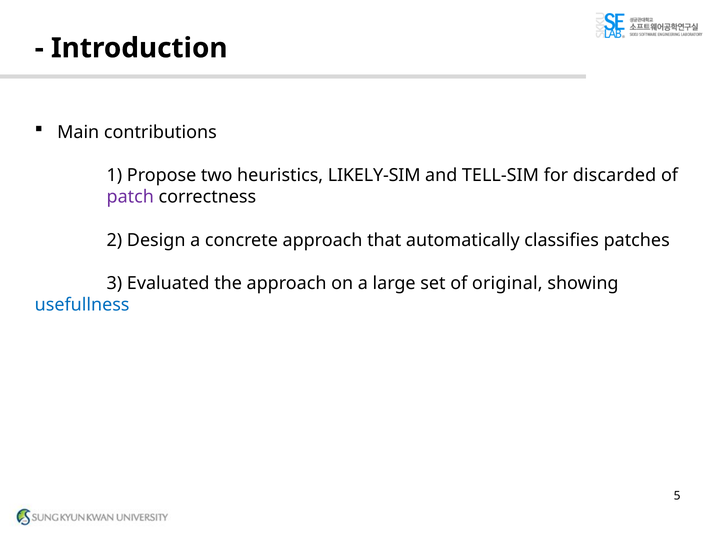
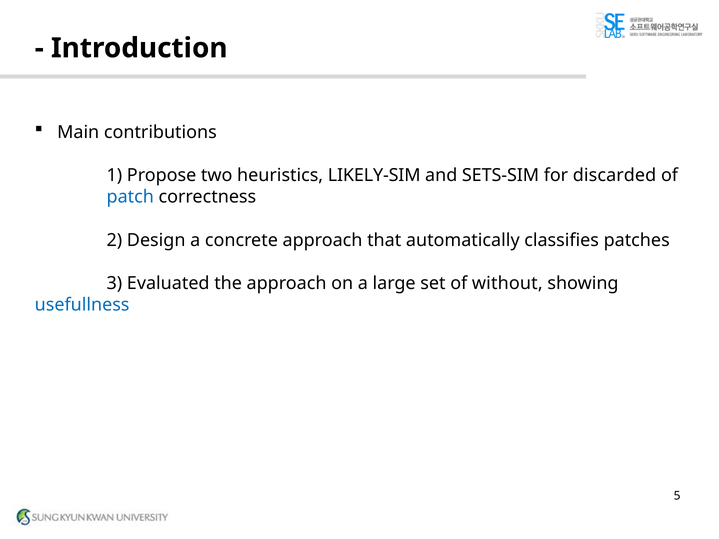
TELL-SIM: TELL-SIM -> SETS-SIM
patch colour: purple -> blue
original: original -> without
